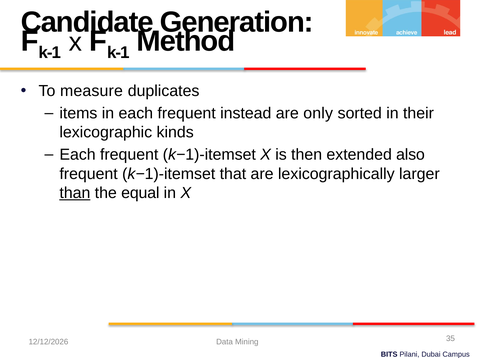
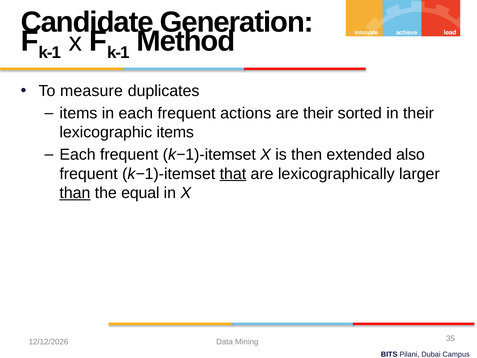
instead: instead -> actions
are only: only -> their
lexicographic kinds: kinds -> items
that underline: none -> present
